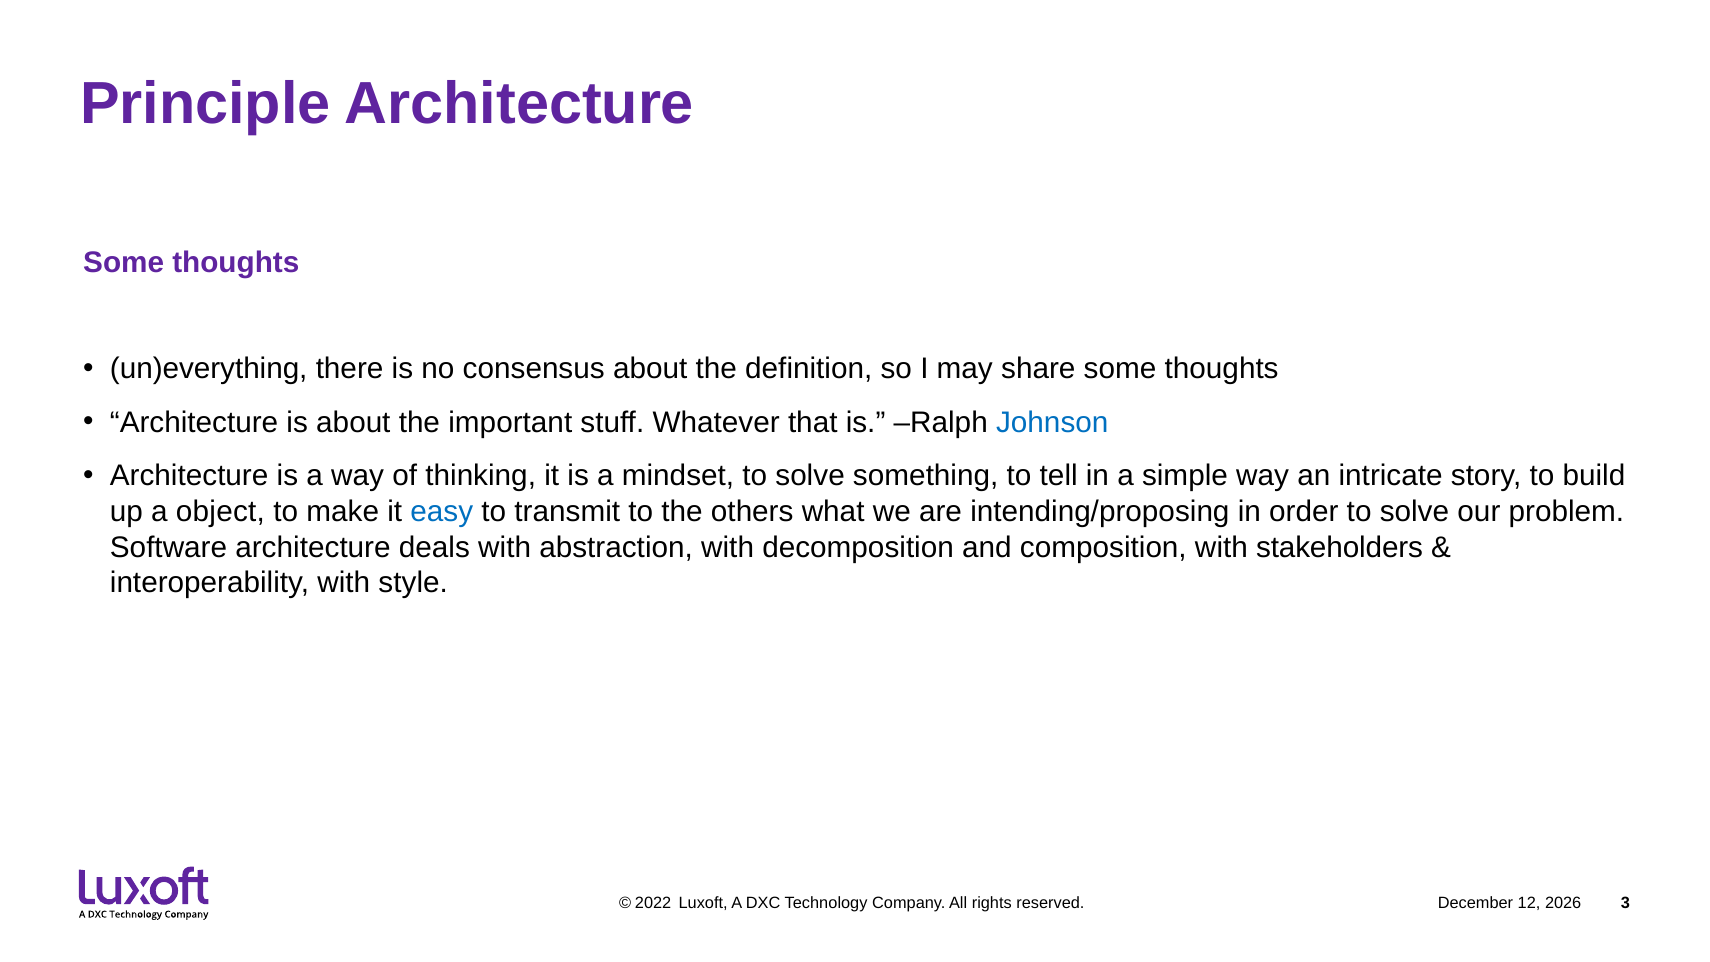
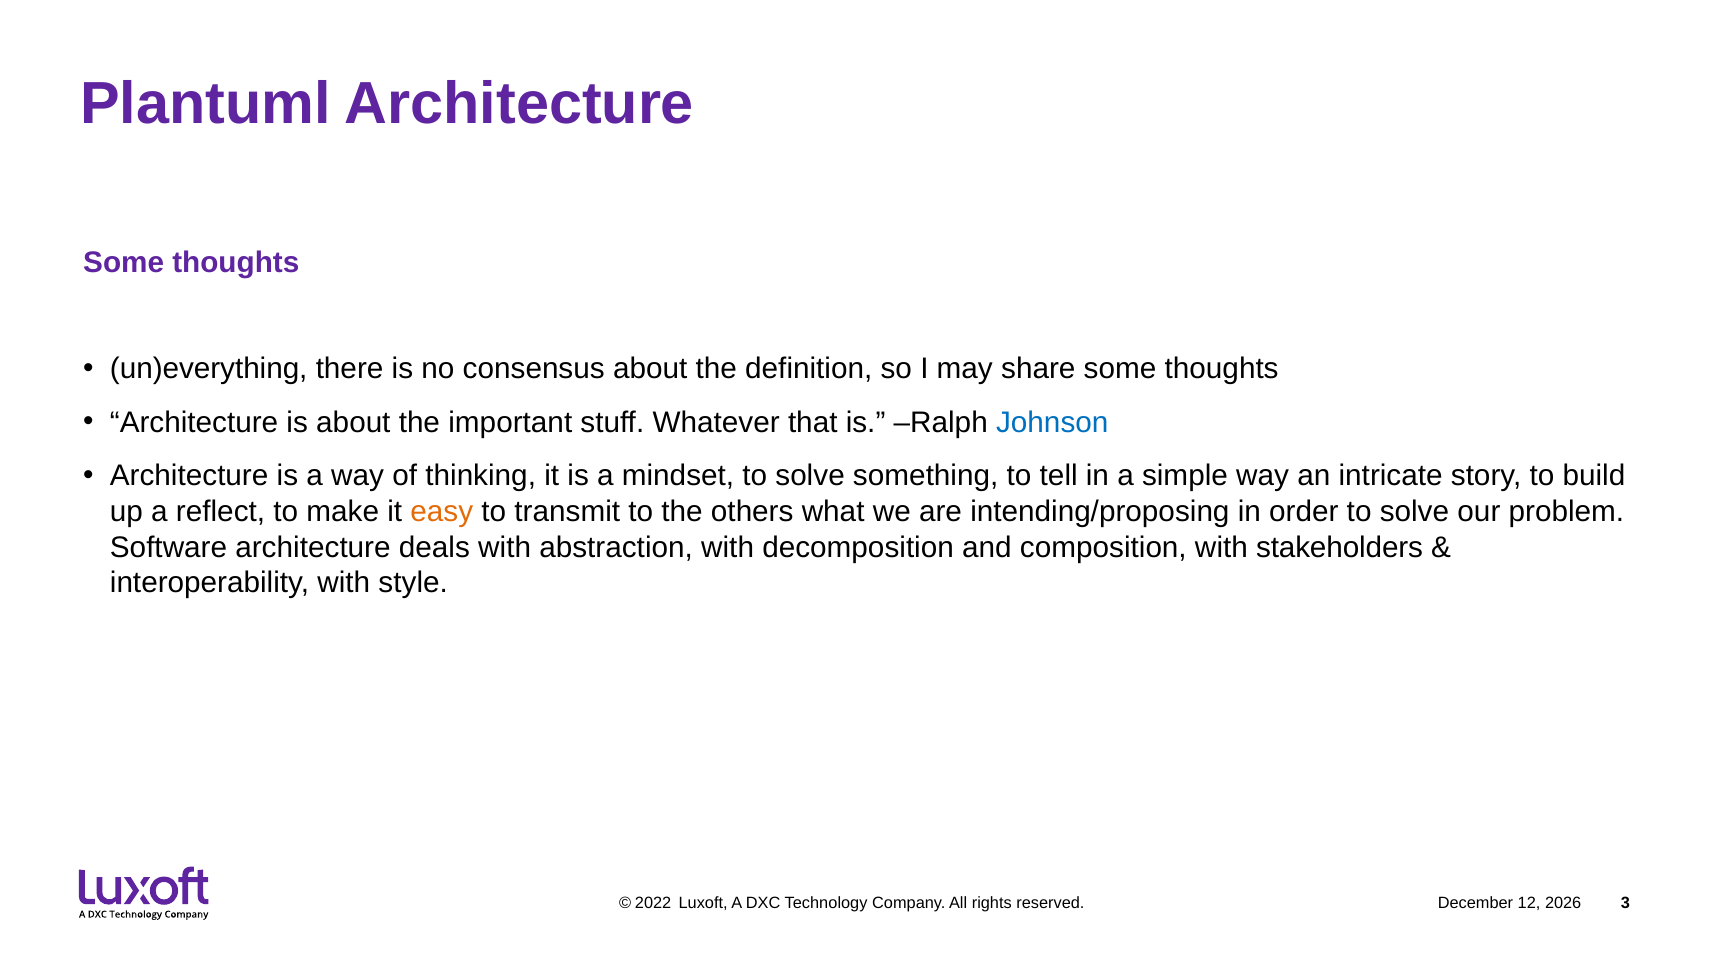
Principle: Principle -> Plantuml
object: object -> reflect
easy colour: blue -> orange
